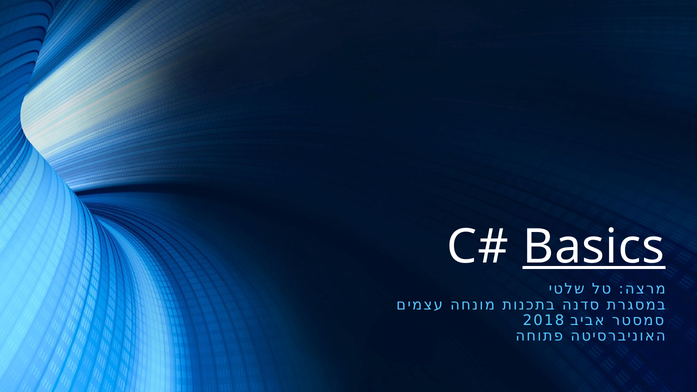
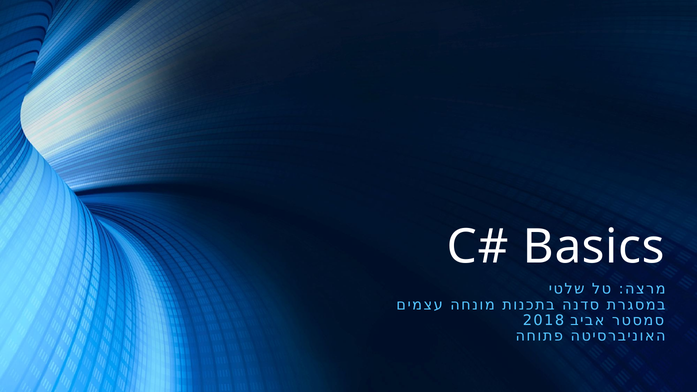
Basics underline: present -> none
